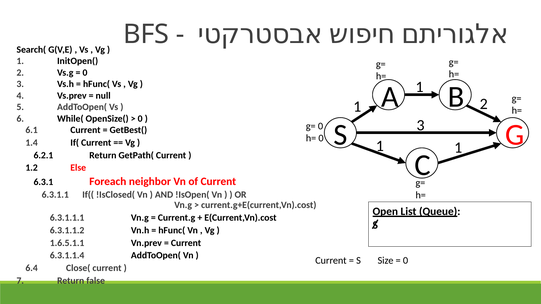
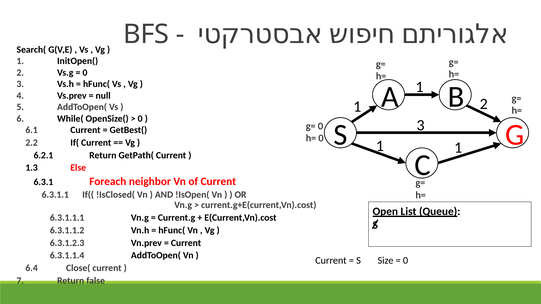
1.4: 1.4 -> 2.2
1.2: 1.2 -> 1.3
1.6.5.1.1: 1.6.5.1.1 -> 6.3.1.2.3
